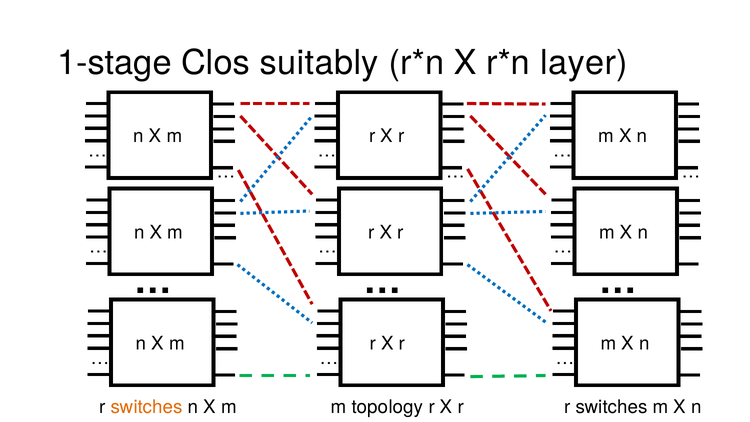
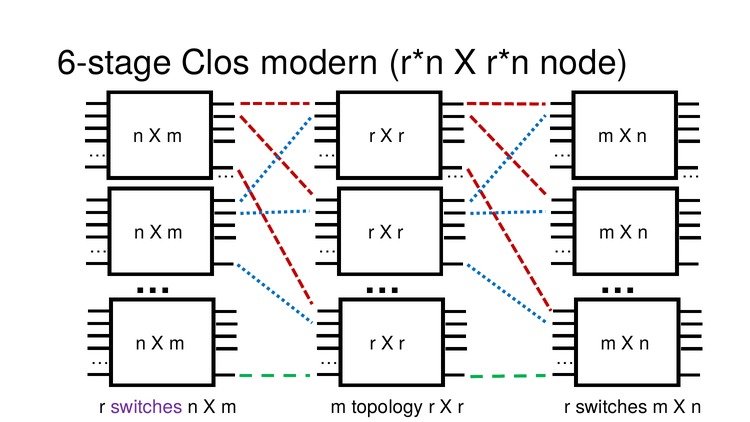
1-stage: 1-stage -> 6-stage
suitably: suitably -> modern
layer: layer -> node
switches at (147, 407) colour: orange -> purple
